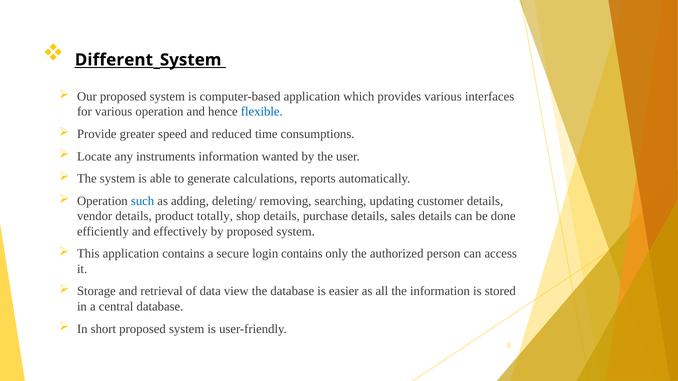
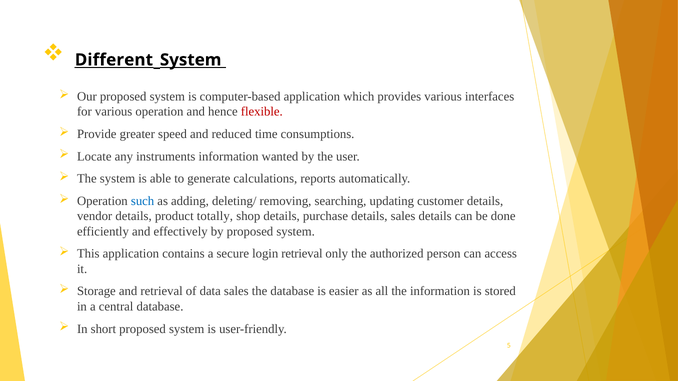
flexible colour: blue -> red
login contains: contains -> retrieval
data view: view -> sales
